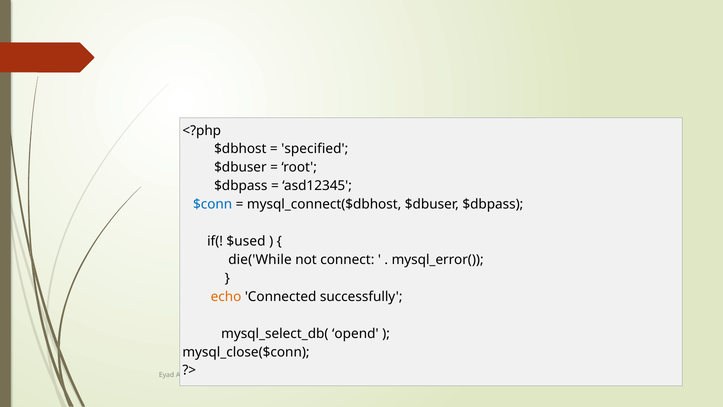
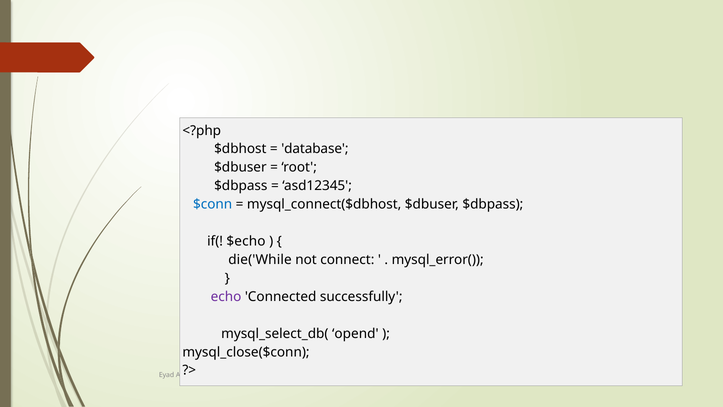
specified: specified -> database
$used: $used -> $echo
echo colour: orange -> purple
